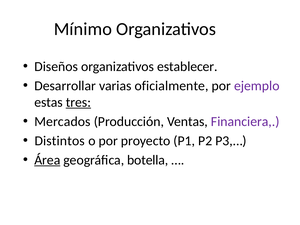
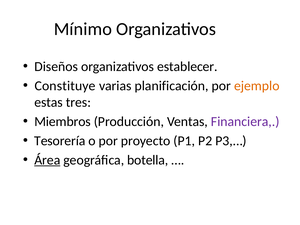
Desarrollar: Desarrollar -> Constituye
oficialmente: oficialmente -> planificación
ejemplo colour: purple -> orange
tres underline: present -> none
Mercados: Mercados -> Miembros
Distintos: Distintos -> Tesorería
